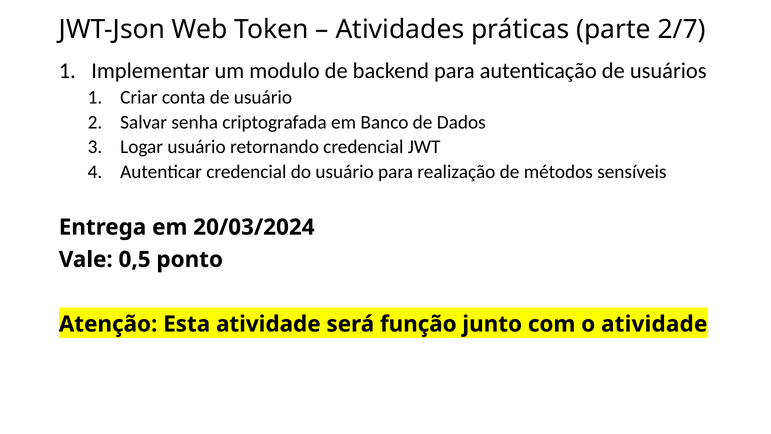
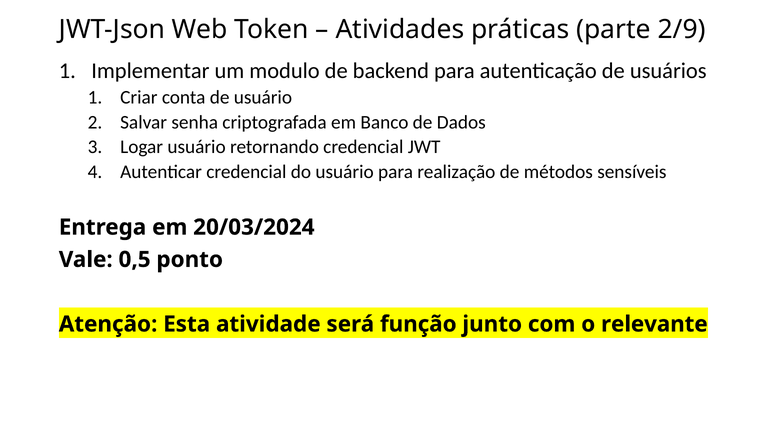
2/7: 2/7 -> 2/9
o atividade: atividade -> relevante
